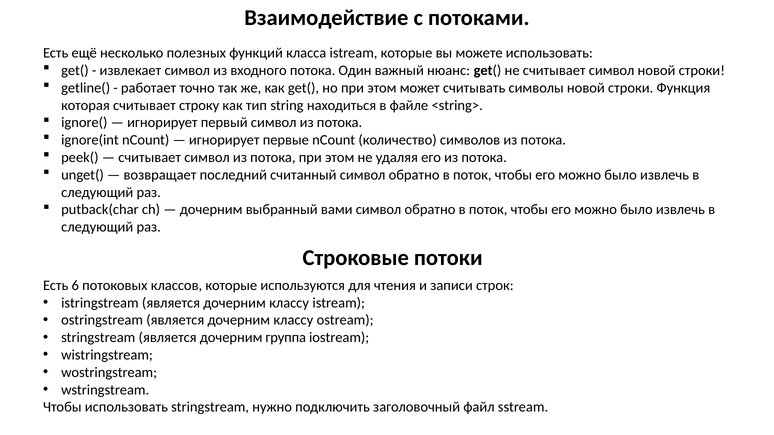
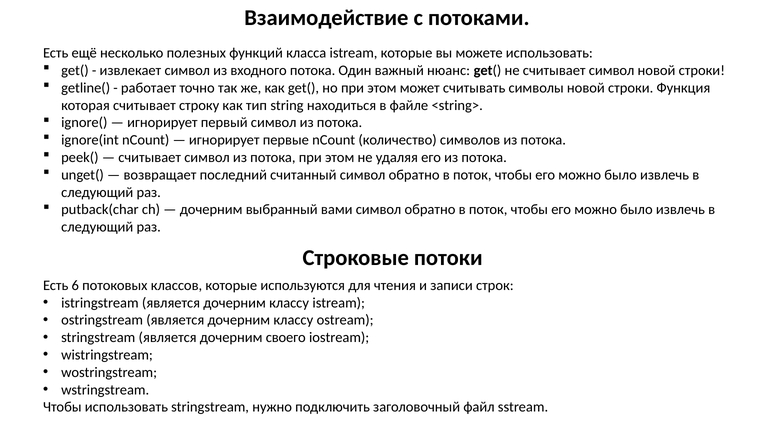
группа: группа -> своего
